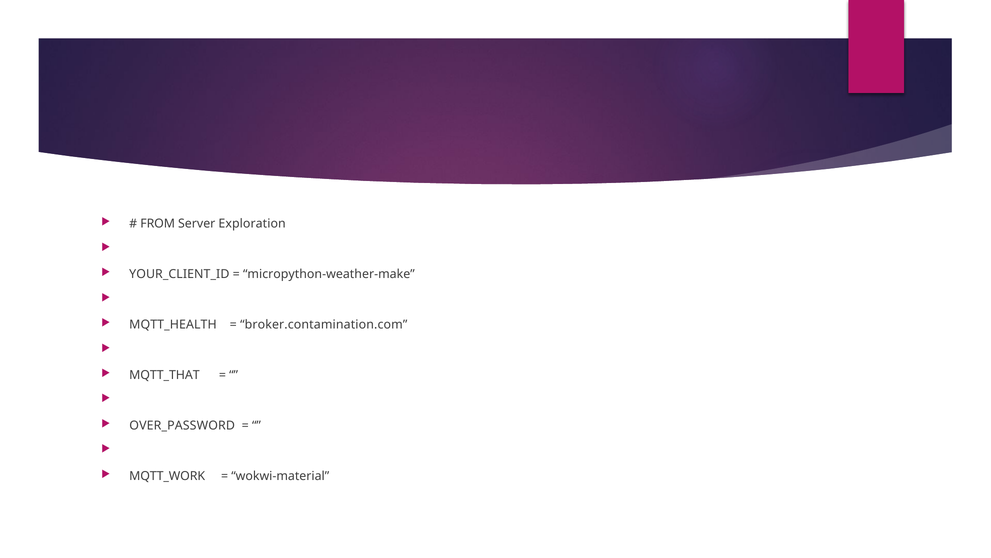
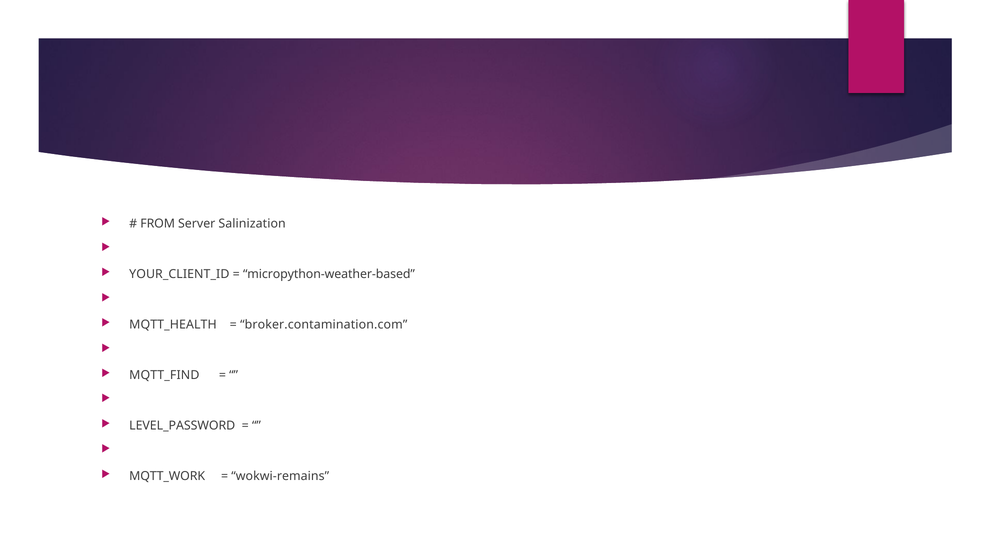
Exploration: Exploration -> Salinization
micropython-weather-make: micropython-weather-make -> micropython-weather-based
MQTT_THAT: MQTT_THAT -> MQTT_FIND
OVER_PASSWORD: OVER_PASSWORD -> LEVEL_PASSWORD
wokwi-material: wokwi-material -> wokwi-remains
